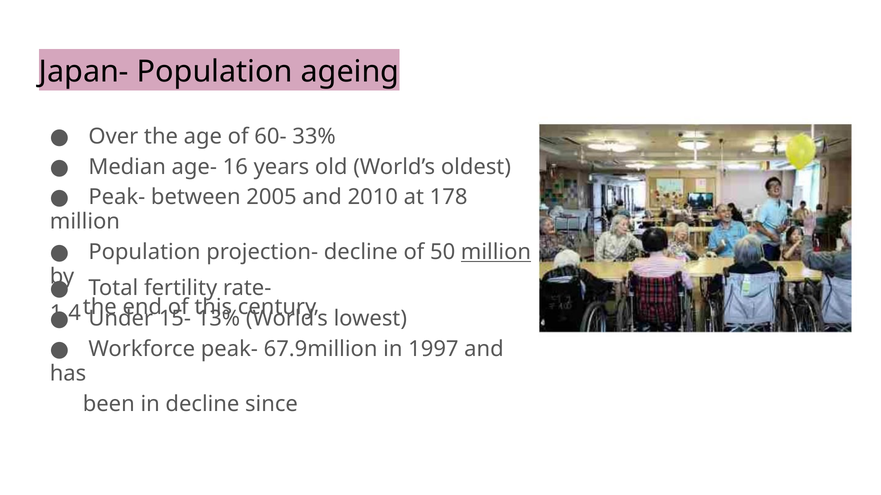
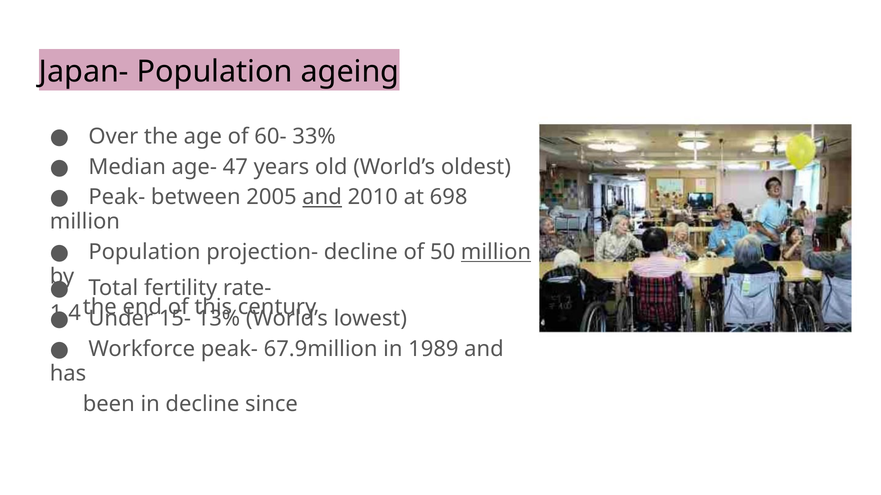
16: 16 -> 47
and at (322, 197) underline: none -> present
178: 178 -> 698
1997: 1997 -> 1989
